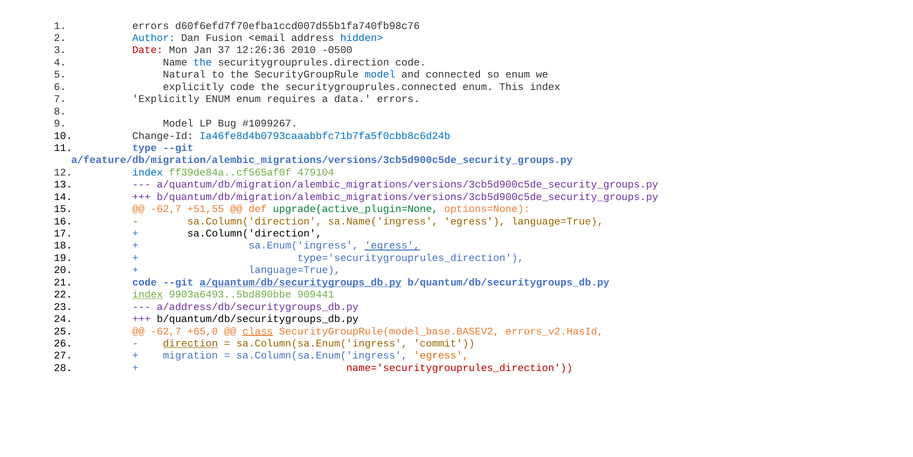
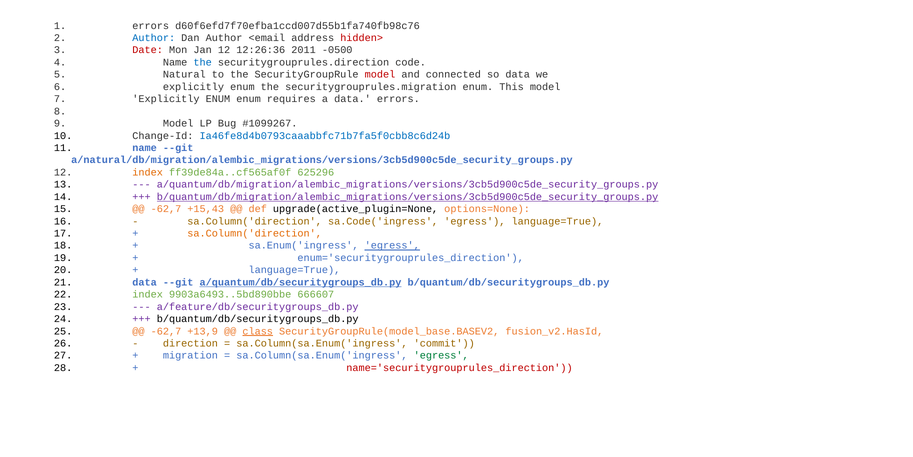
Dan Fusion: Fusion -> Author
hidden> colour: blue -> red
Jan 37: 37 -> 12
2010: 2010 -> 2011
model at (380, 75) colour: blue -> red
so enum: enum -> data
code at (242, 87): code -> enum
securitygrouprules.connected: securitygrouprules.connected -> securitygrouprules.migration
This index: index -> model
type at (145, 148): type -> name
a/feature/db/migration/alembic_migrations/versions/3cb5d900c5de_security_groups.py: a/feature/db/migration/alembic_migrations/versions/3cb5d900c5de_security_groups.py -> a/natural/db/migration/alembic_migrations/versions/3cb5d900c5de_security_groups.py
index at (148, 172) colour: blue -> orange
479104: 479104 -> 625296
b/quantum/db/migration/alembic_migrations/versions/3cb5d900c5de_security_groups.py underline: none -> present
+51,55: +51,55 -> +15,43
upgrade(active_plugin=None colour: green -> black
sa.Name('ingress: sa.Name('ingress -> sa.Code('ingress
sa.Column('direction at (255, 234) colour: black -> orange
type='securitygrouprules_direction: type='securitygrouprules_direction -> enum='securitygrouprules_direction
code at (145, 282): code -> data
index at (148, 295) underline: present -> none
909441: 909441 -> 666607
a/address/db/securitygroups_db.py: a/address/db/securitygroups_db.py -> a/feature/db/securitygroups_db.py
+65,0: +65,0 -> +13,9
errors_v2.HasId: errors_v2.HasId -> fusion_v2.HasId
direction underline: present -> none
egress at (441, 356) colour: orange -> green
